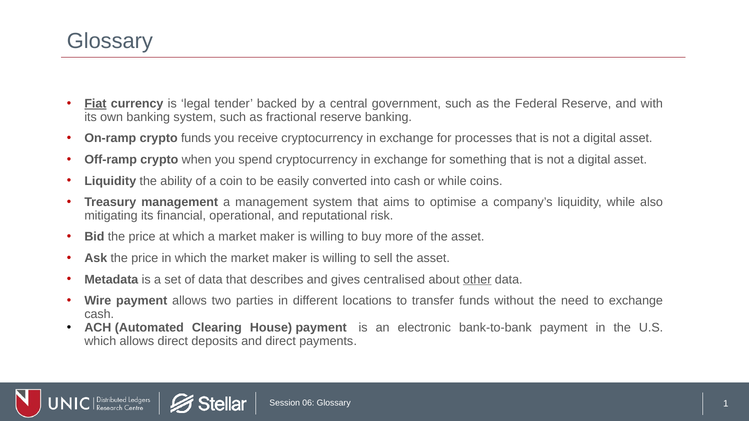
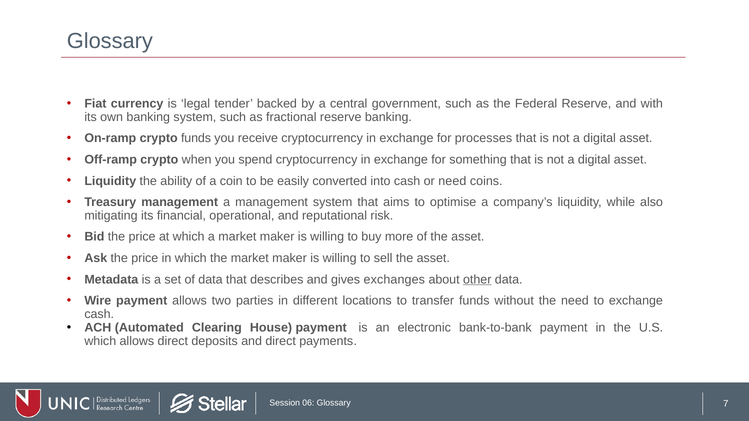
Fiat underline: present -> none
or while: while -> need
centralised: centralised -> exchanges
1: 1 -> 7
